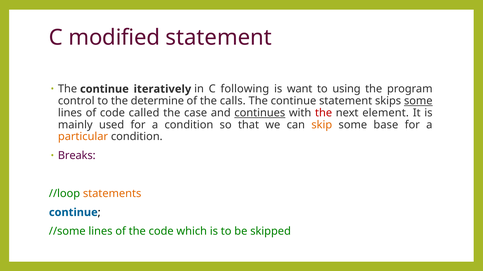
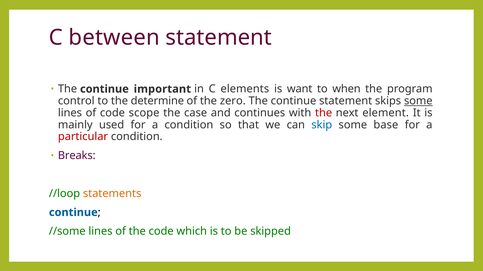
modified: modified -> between
iteratively: iteratively -> important
following: following -> elements
using: using -> when
calls: calls -> zero
called: called -> scope
continues underline: present -> none
skip colour: orange -> blue
particular colour: orange -> red
